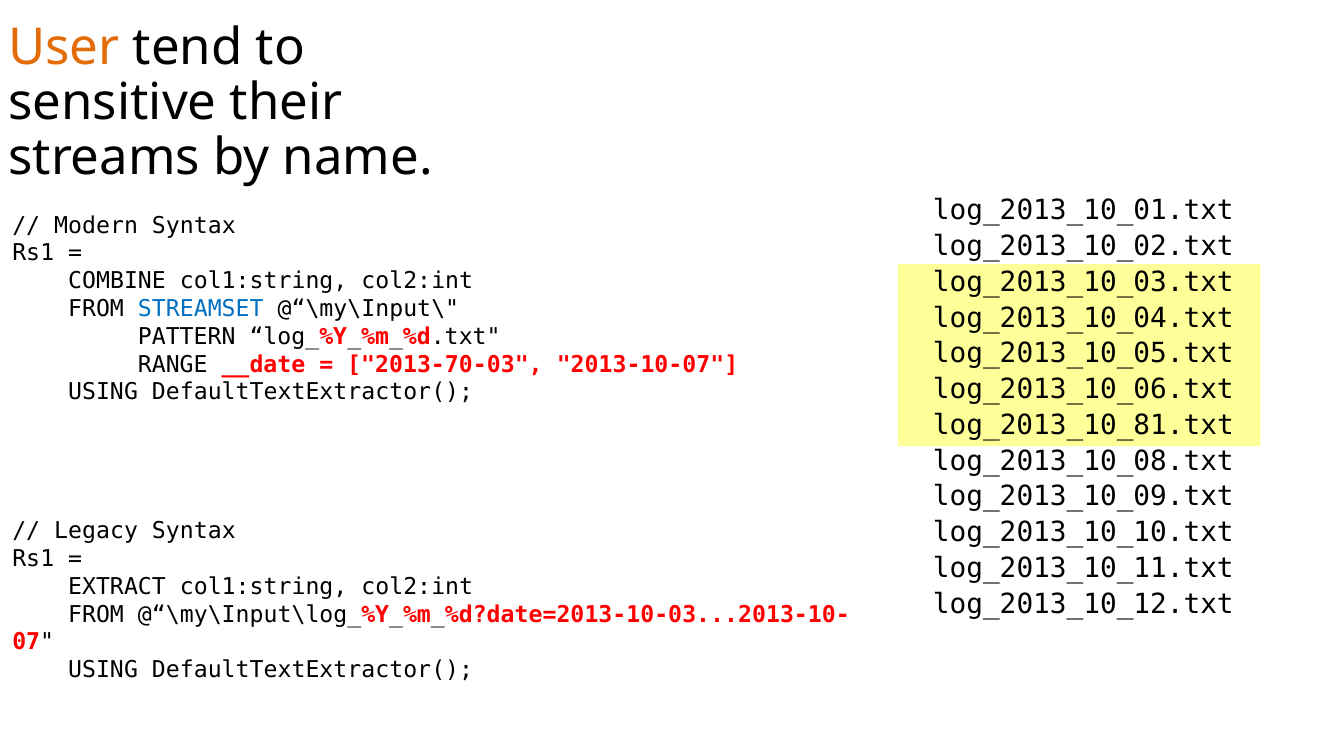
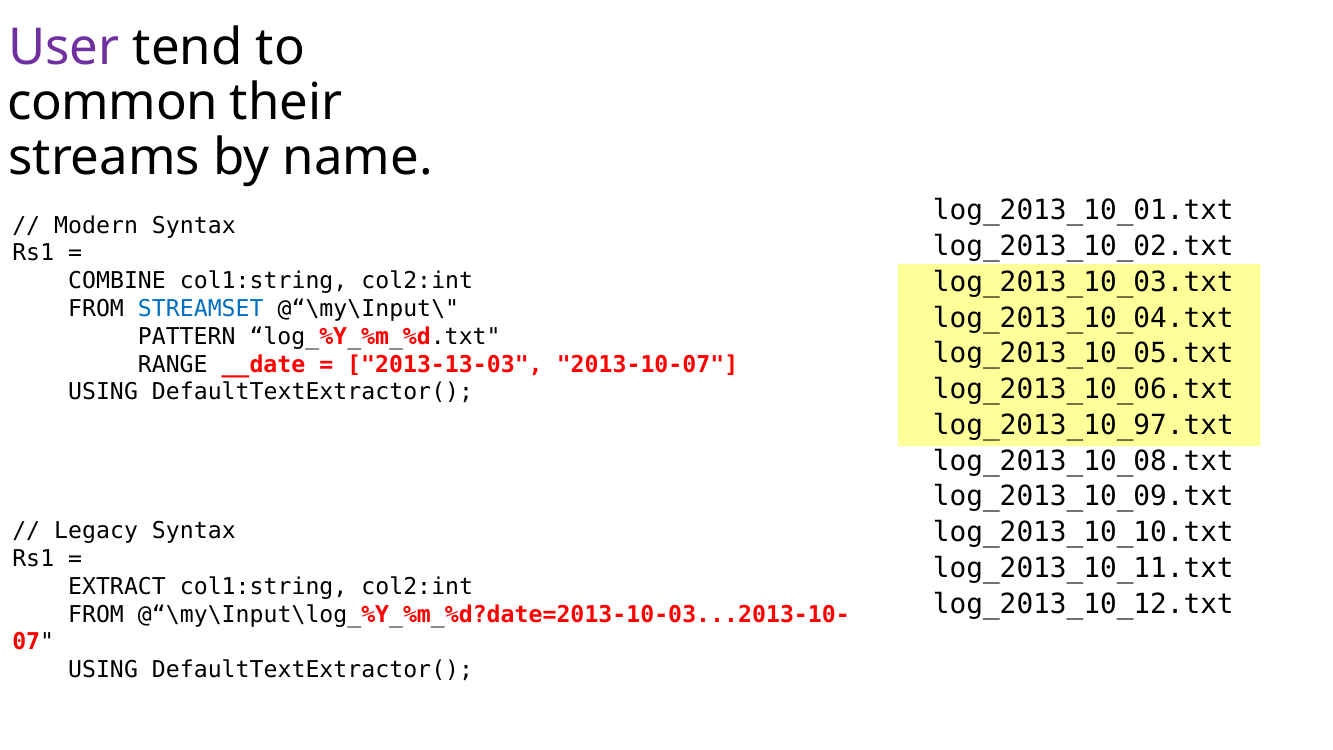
User colour: orange -> purple
sensitive: sensitive -> common
2013-70-03: 2013-70-03 -> 2013-13-03
log_2013_10_81.txt: log_2013_10_81.txt -> log_2013_10_97.txt
